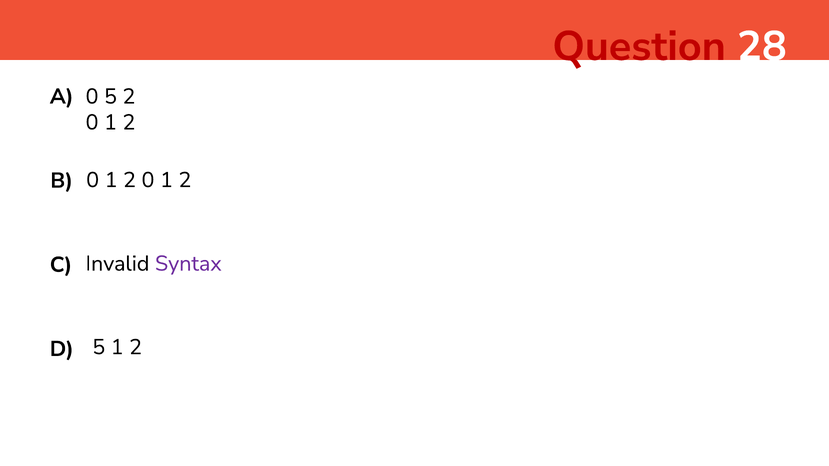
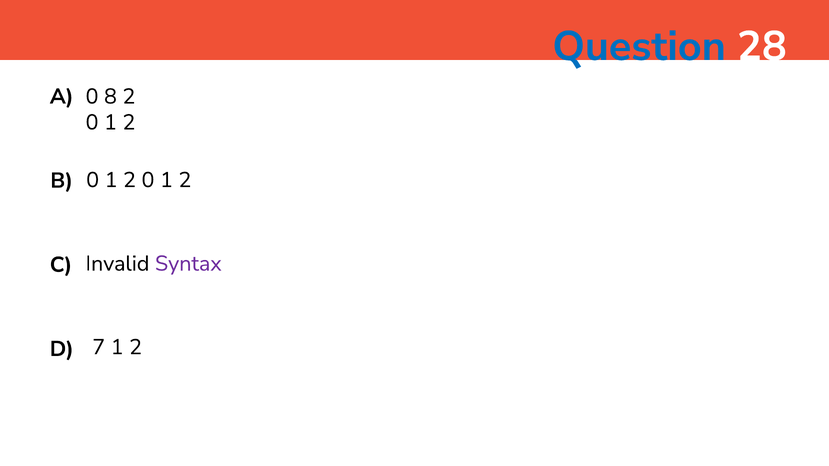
Question colour: red -> blue
0 5: 5 -> 8
D 5: 5 -> 7
